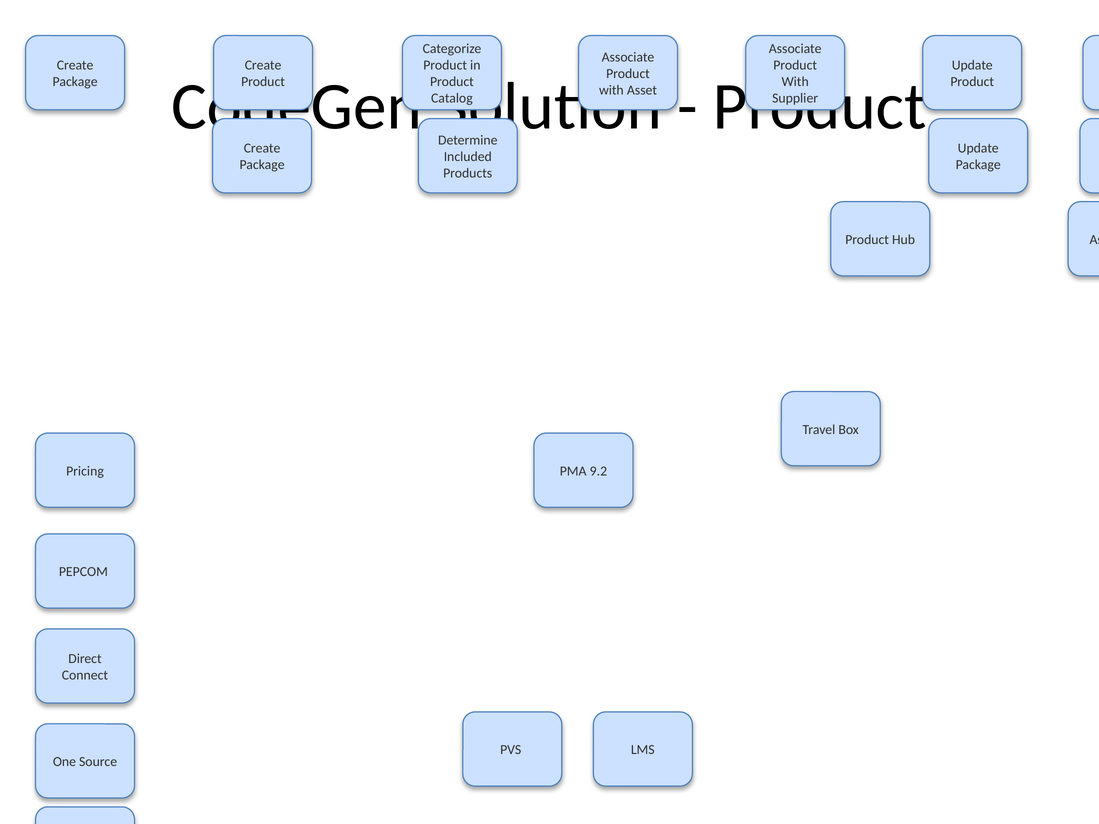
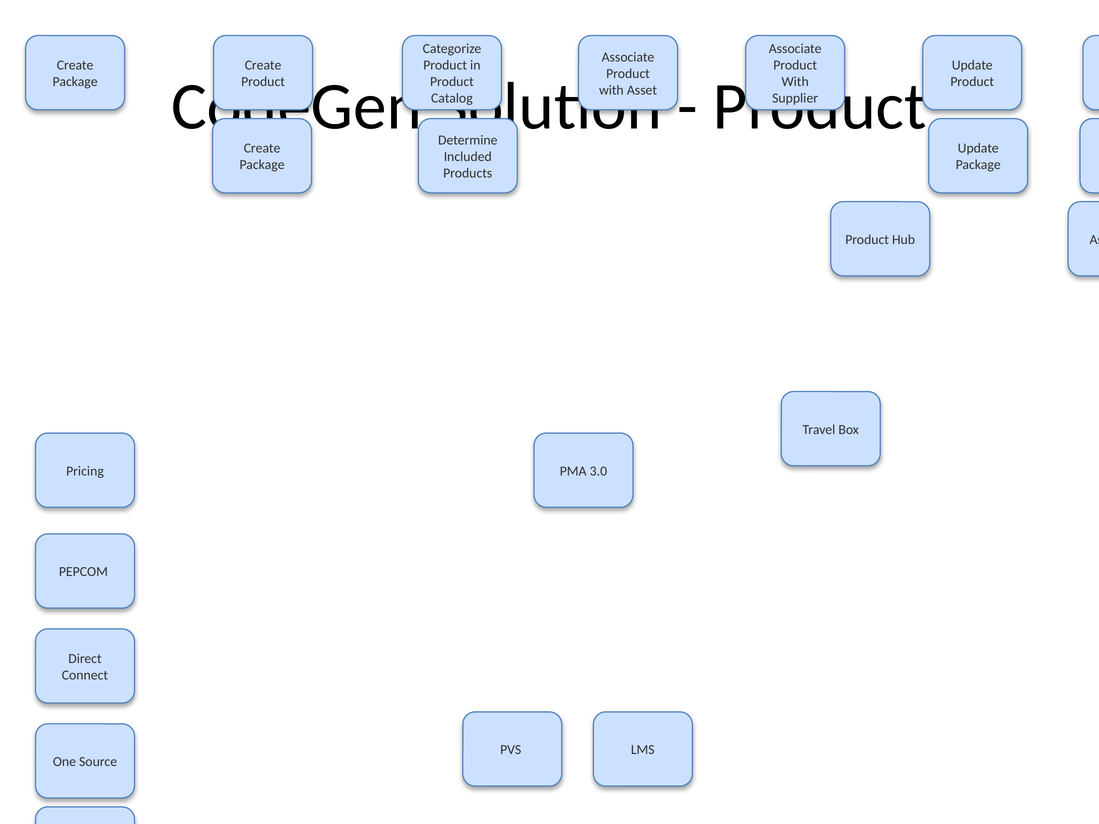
9.2: 9.2 -> 3.0
